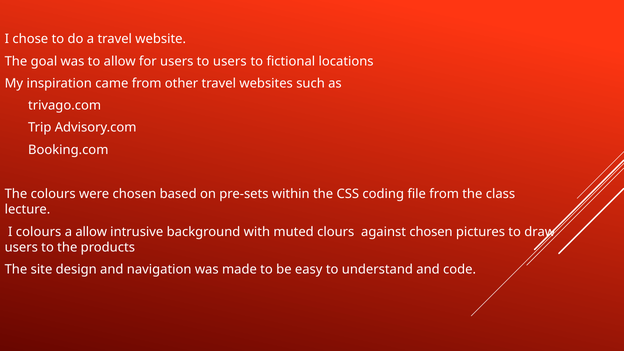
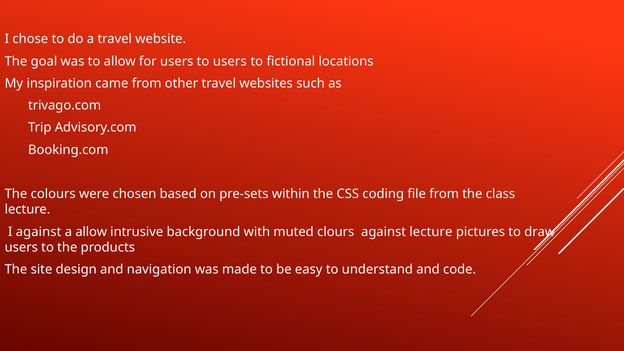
I colours: colours -> against
against chosen: chosen -> lecture
